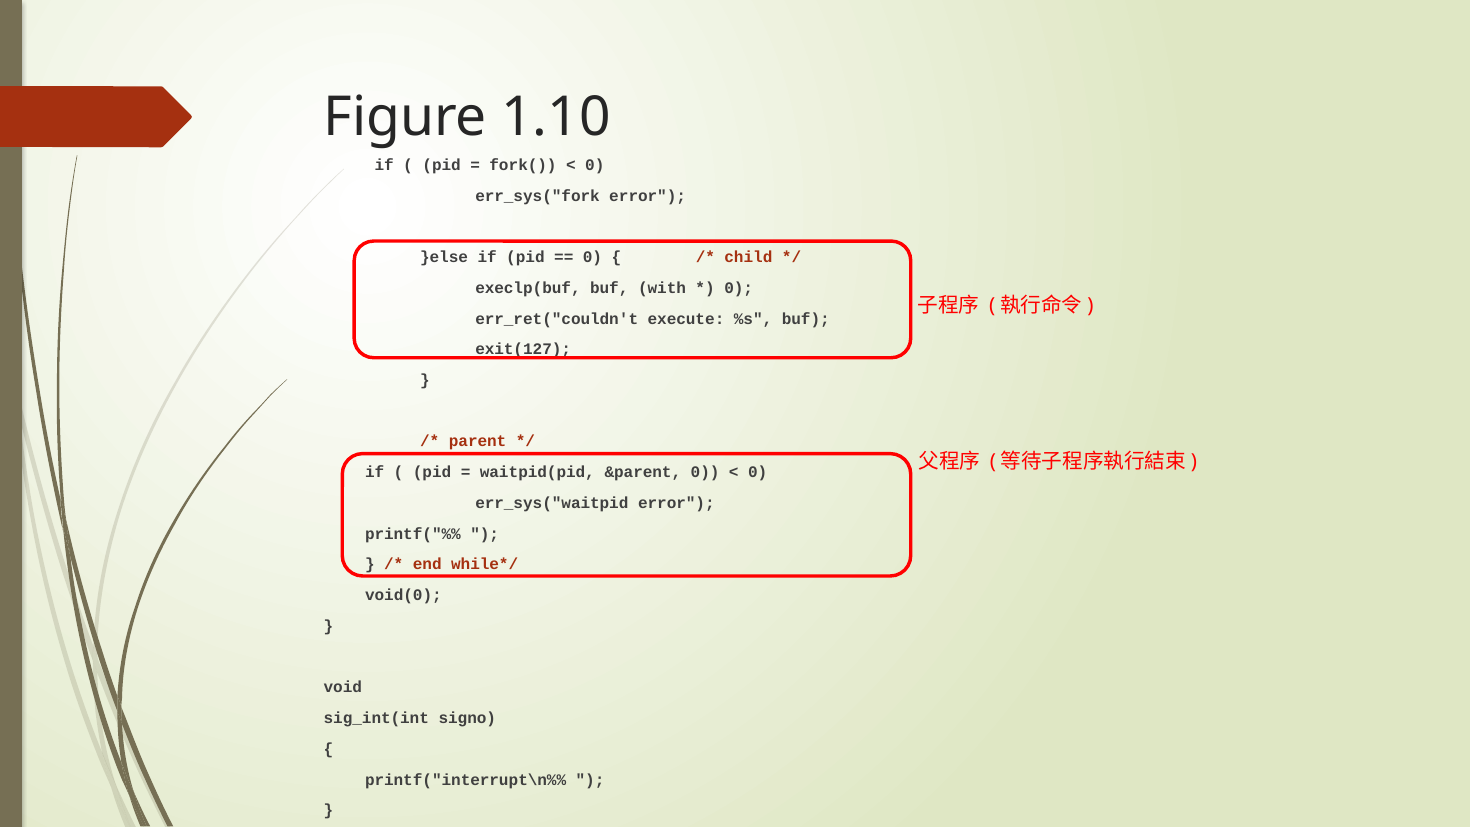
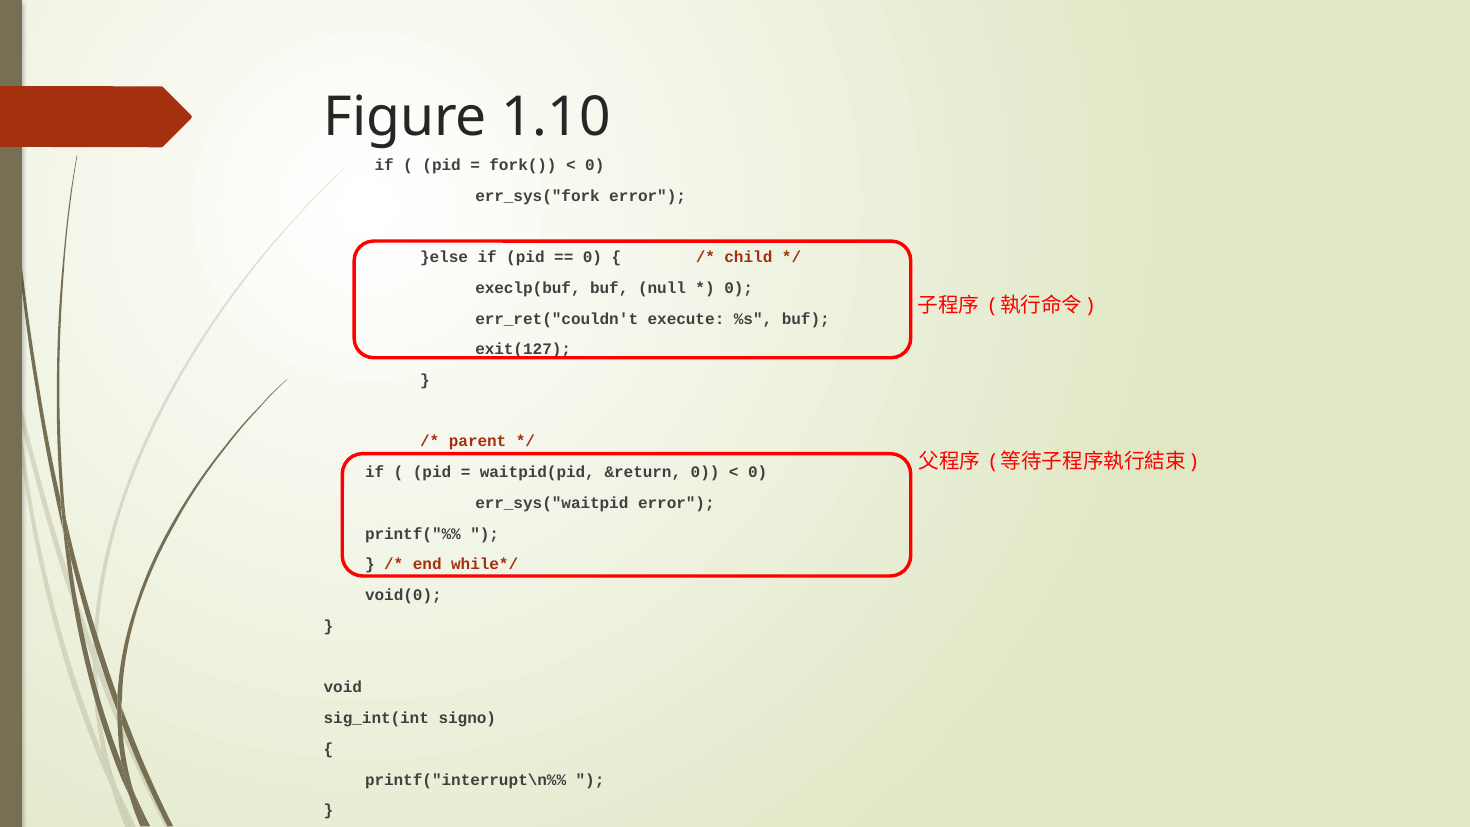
with: with -> null
&parent: &parent -> &return
